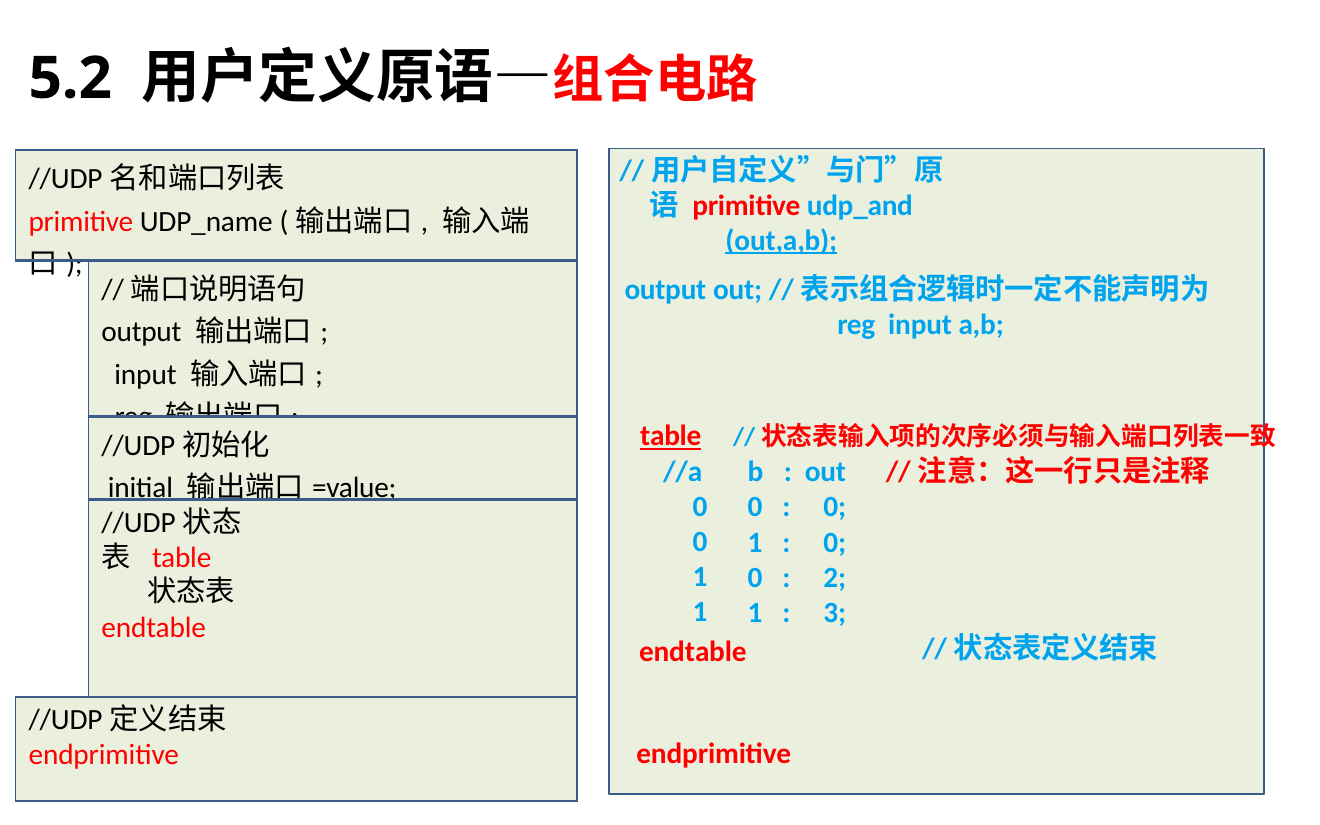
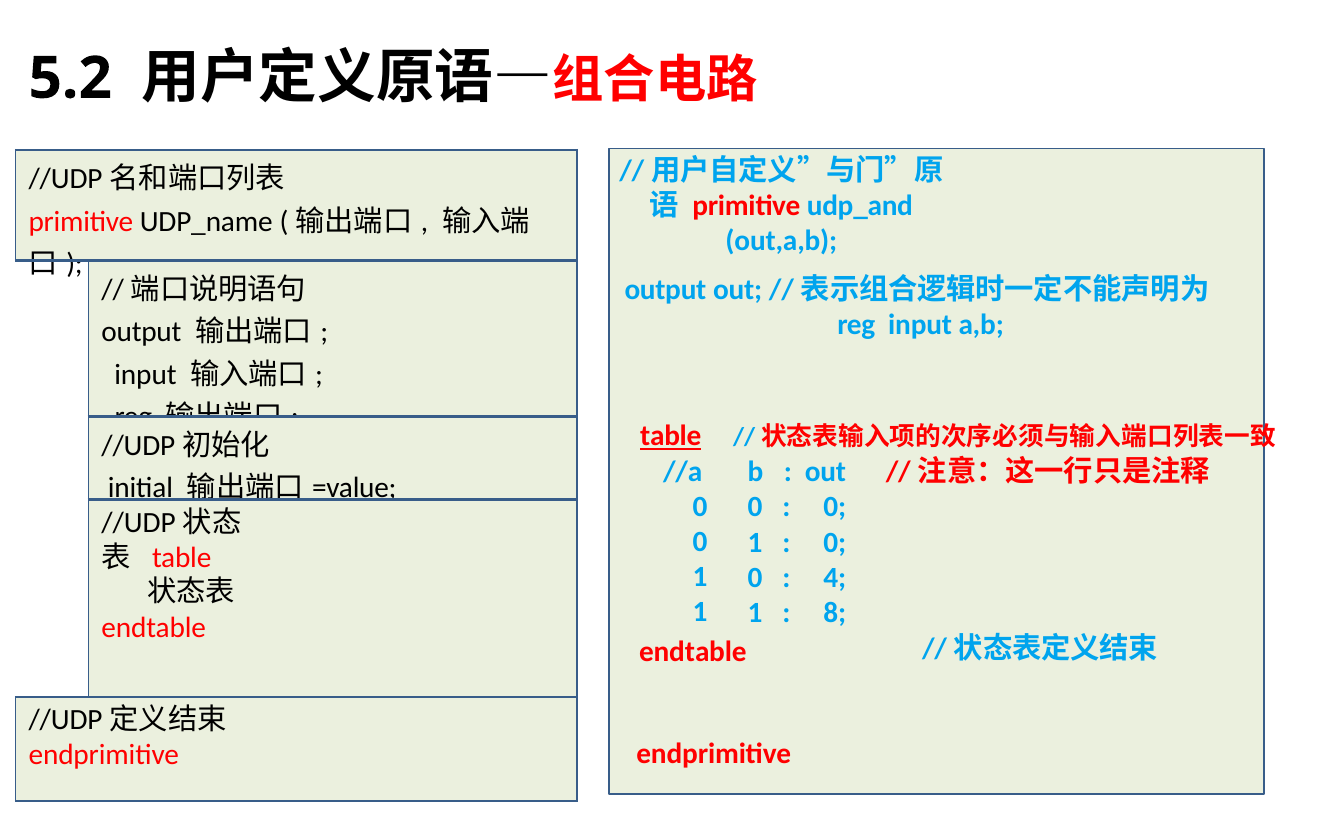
out,a,b underline: present -> none
2: 2 -> 4
3: 3 -> 8
